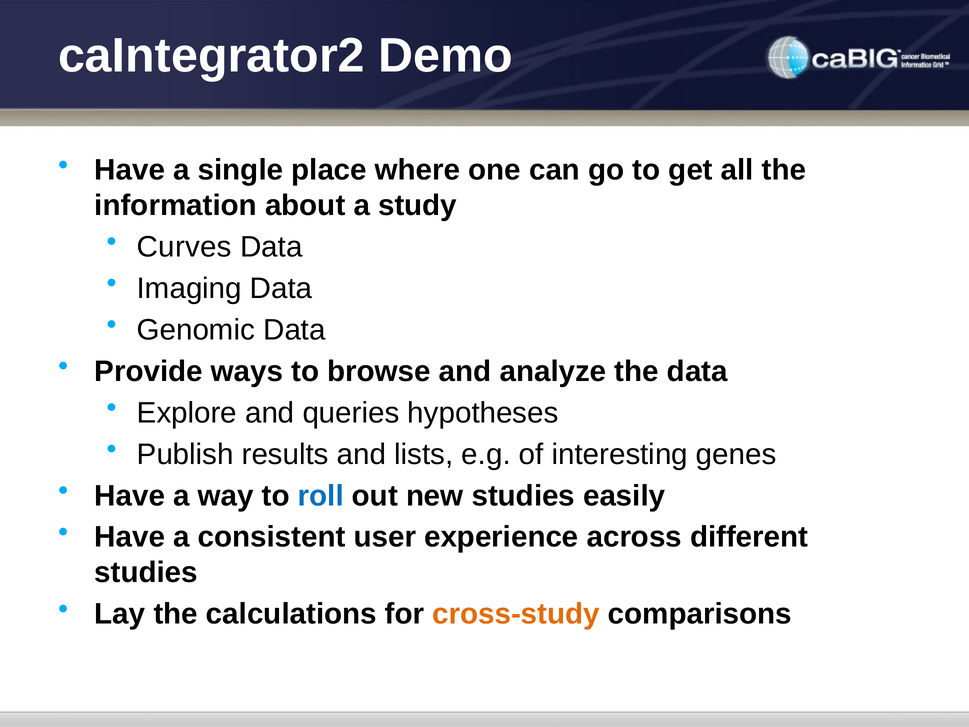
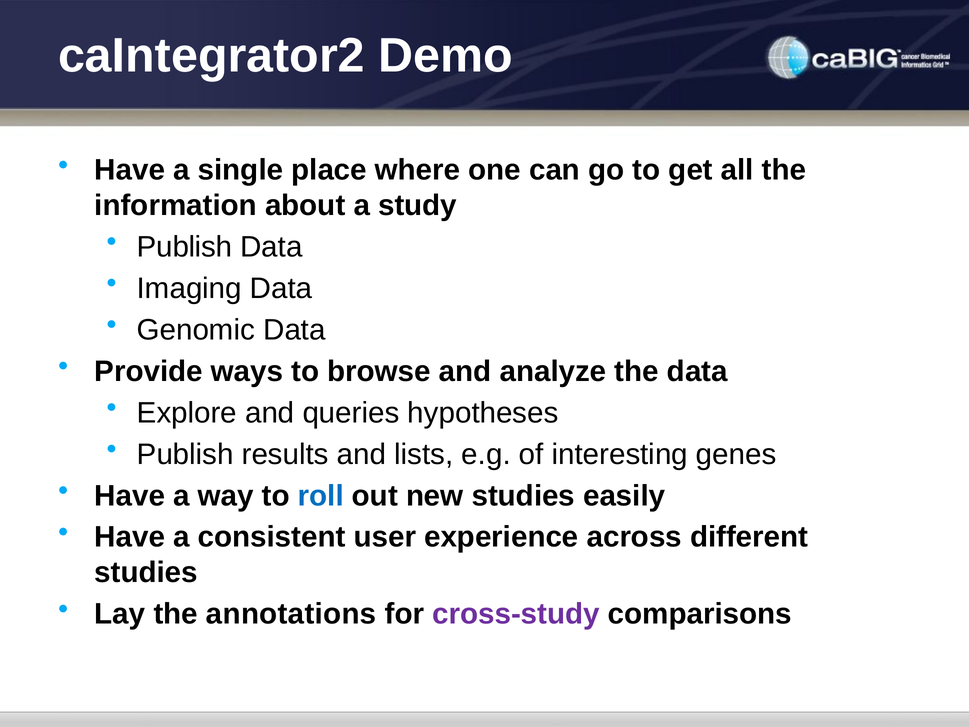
Curves at (184, 247): Curves -> Publish
calculations: calculations -> annotations
cross-study colour: orange -> purple
